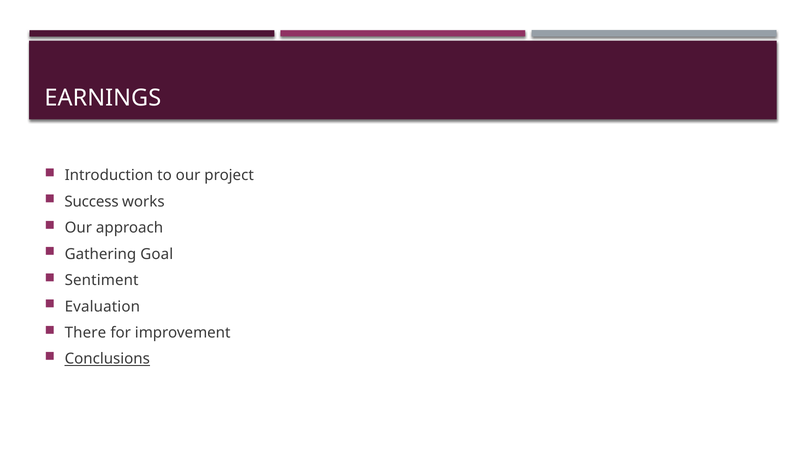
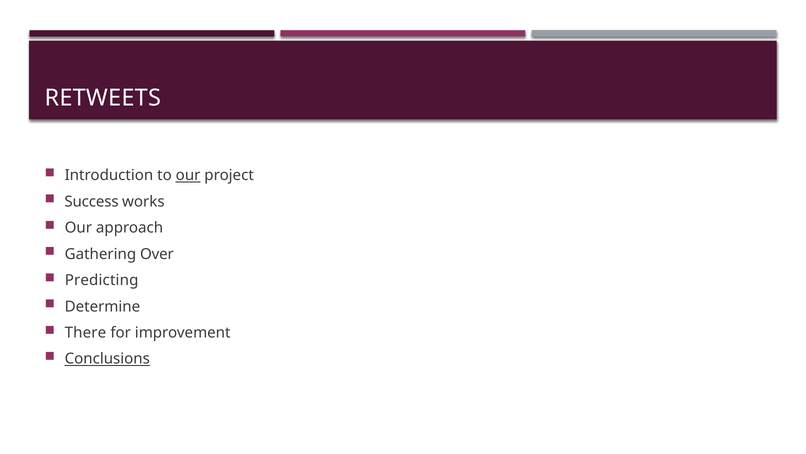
EARNINGS: EARNINGS -> RETWEETS
our at (188, 175) underline: none -> present
Goal: Goal -> Over
Sentiment: Sentiment -> Predicting
Evaluation: Evaluation -> Determine
